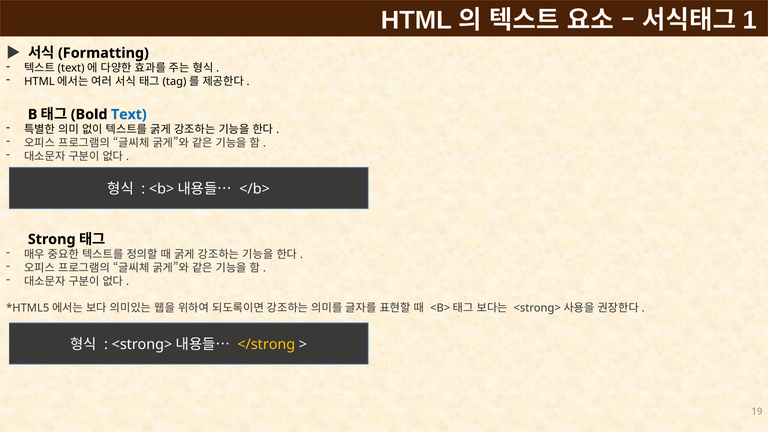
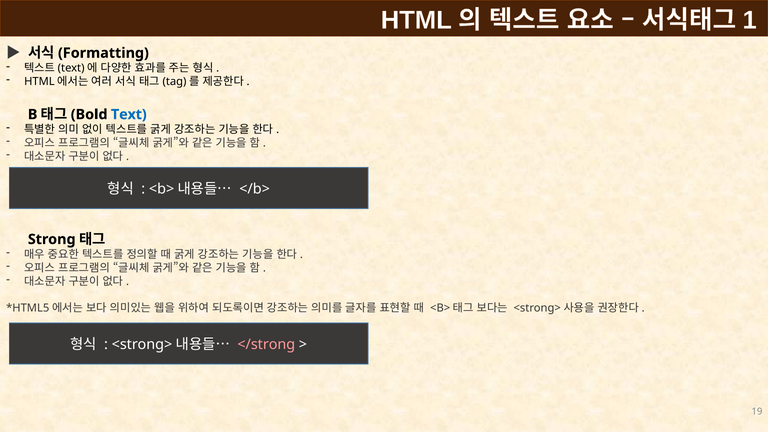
</strong colour: yellow -> pink
